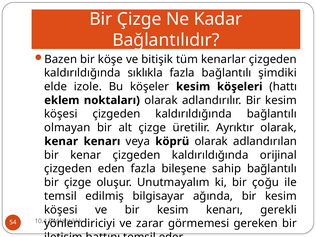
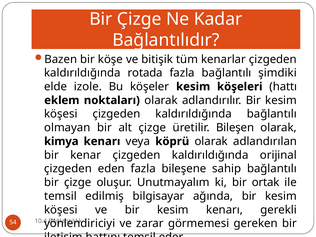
sıklıkla: sıklıkla -> rotada
Ayrıktır: Ayrıktır -> Bileşen
kenar at (61, 141): kenar -> kimya
çoğu: çoğu -> ortak
